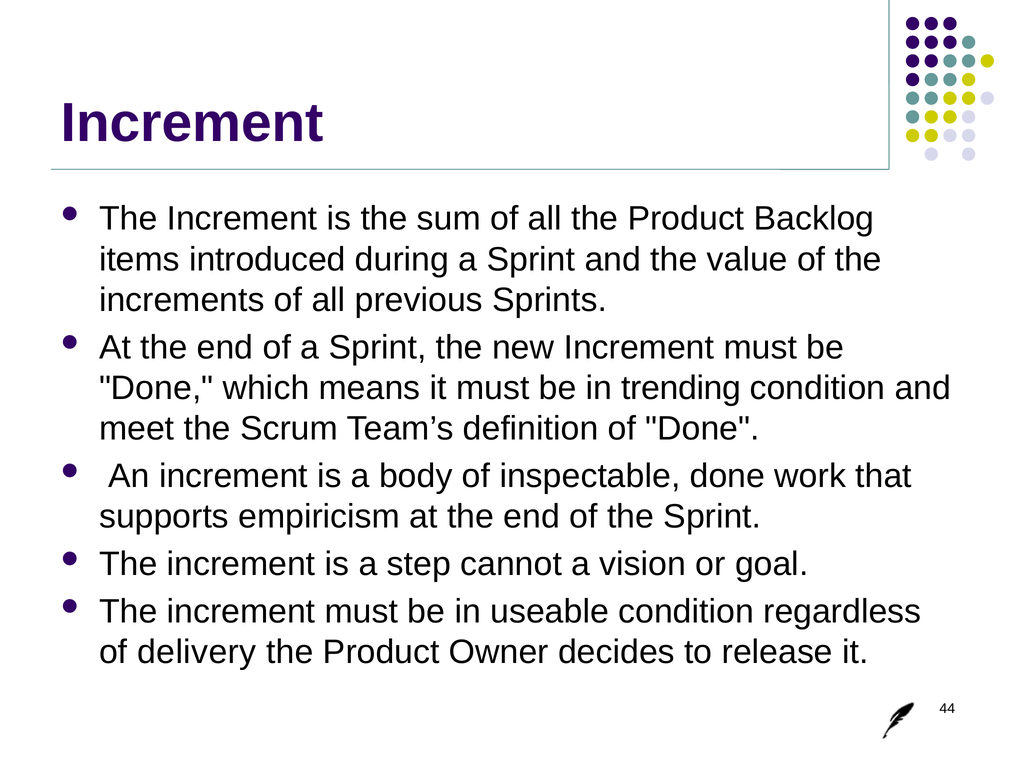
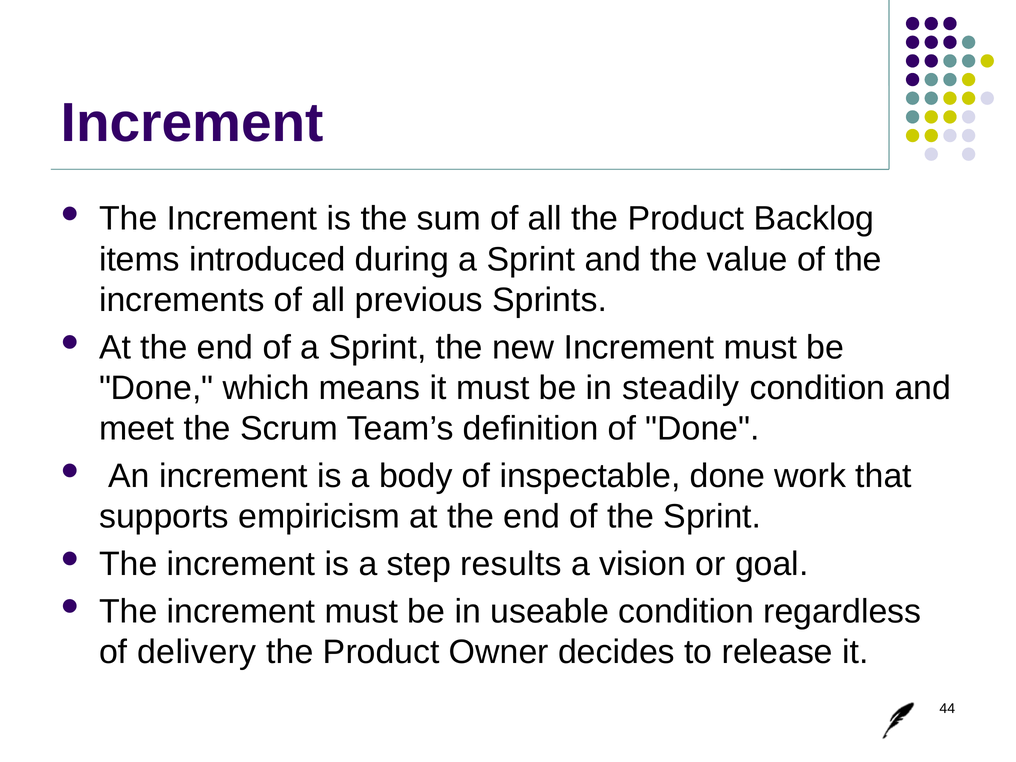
trending: trending -> steadily
cannot: cannot -> results
